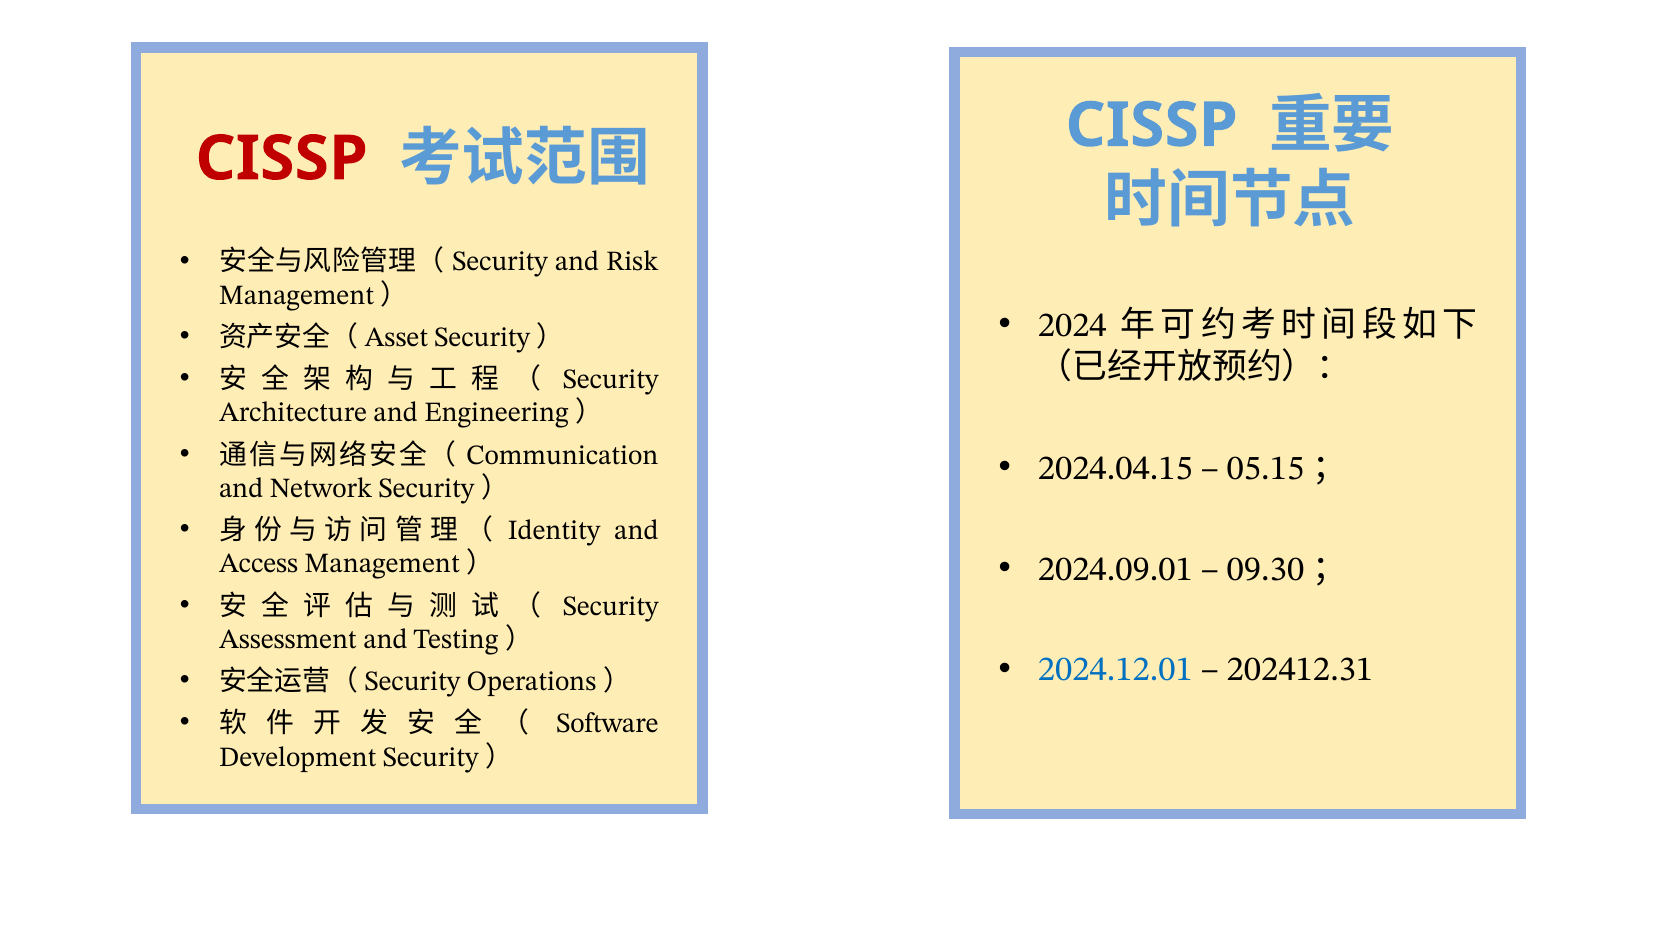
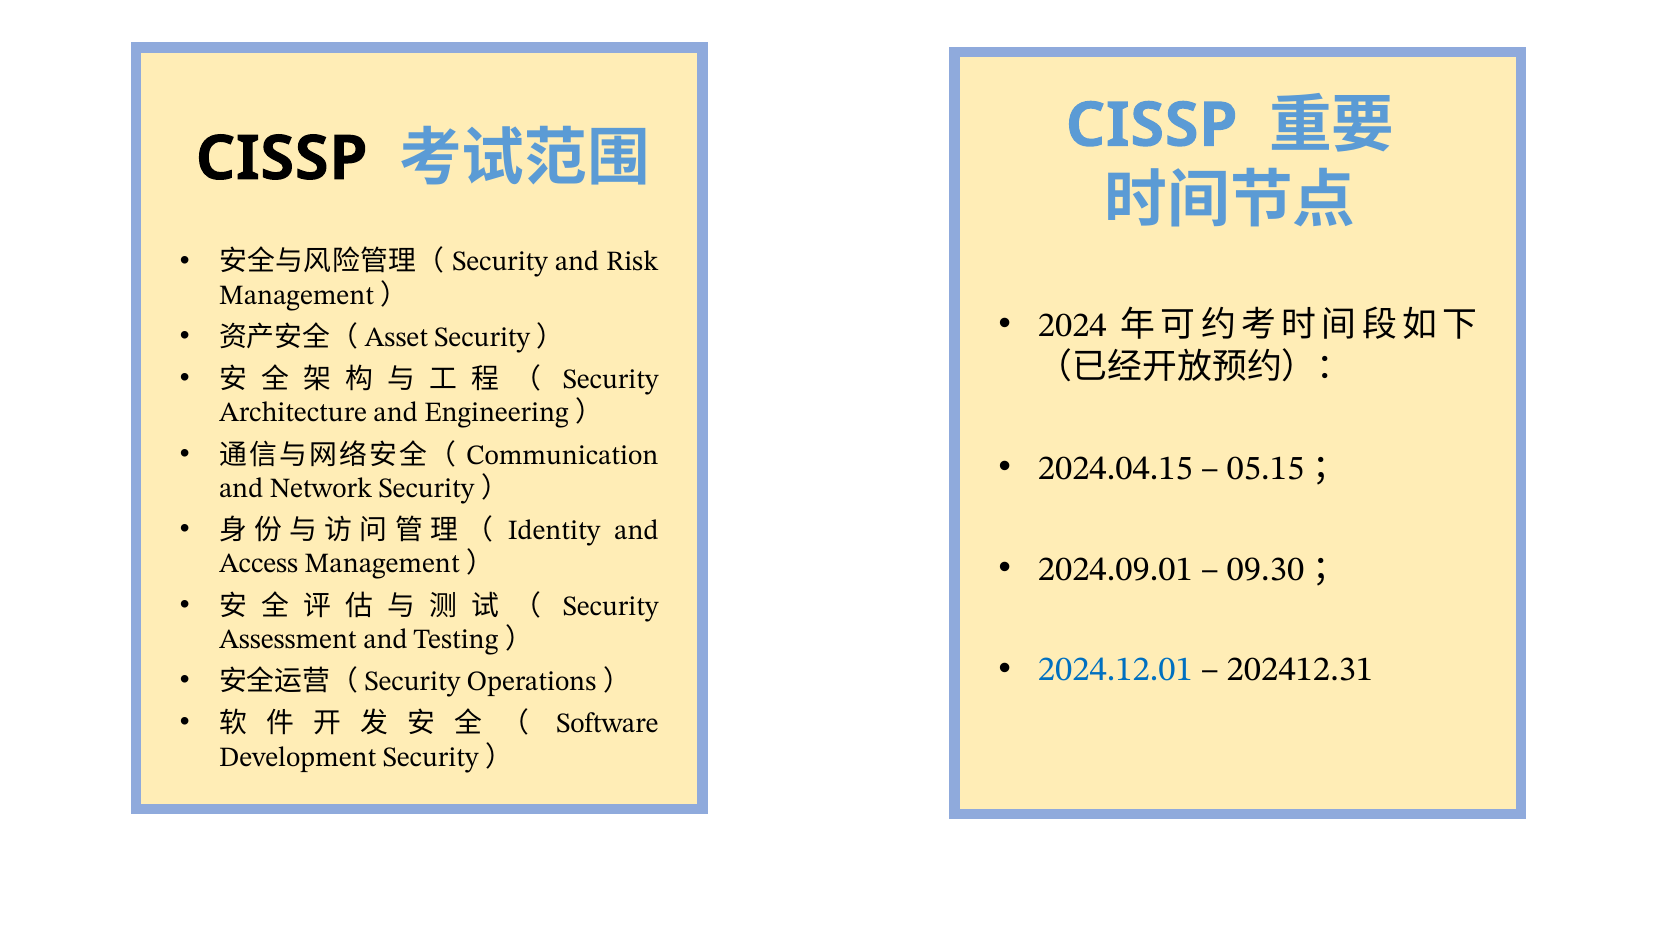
CISSP at (282, 159) colour: red -> black
